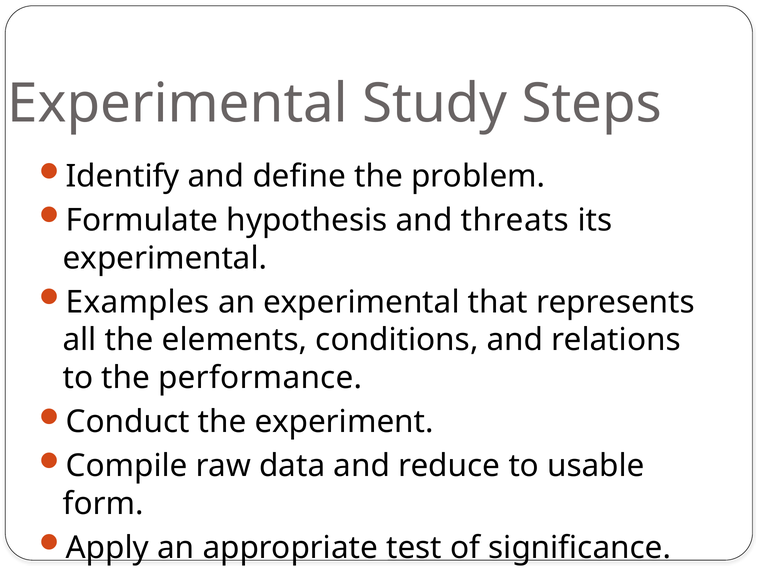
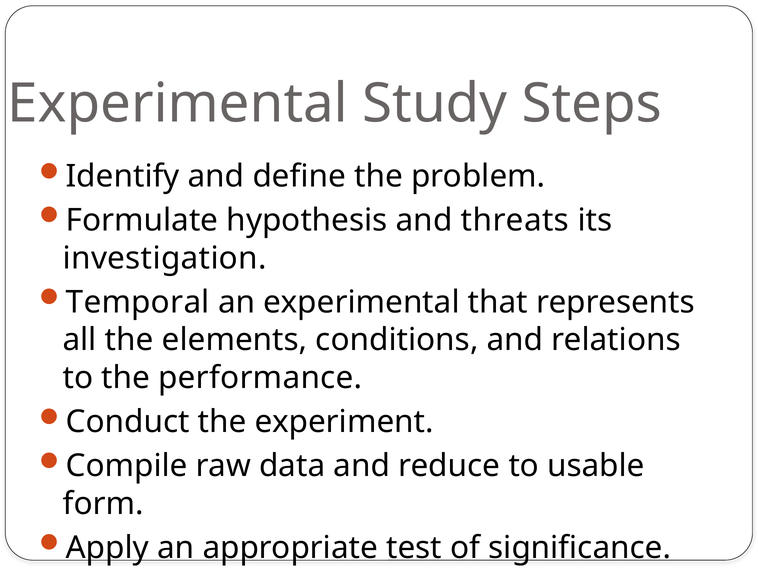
experimental at (165, 258): experimental -> investigation
Examples: Examples -> Temporal
